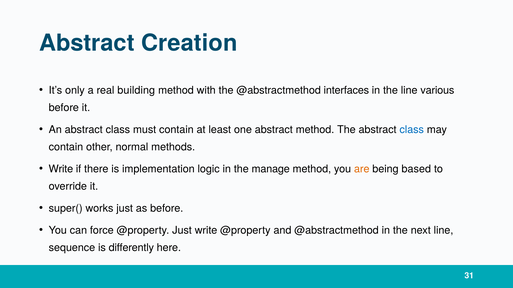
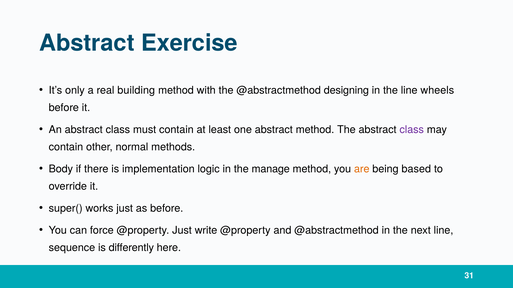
Creation: Creation -> Exercise
interfaces: interfaces -> designing
various: various -> wheels
class at (412, 130) colour: blue -> purple
Write at (61, 169): Write -> Body
